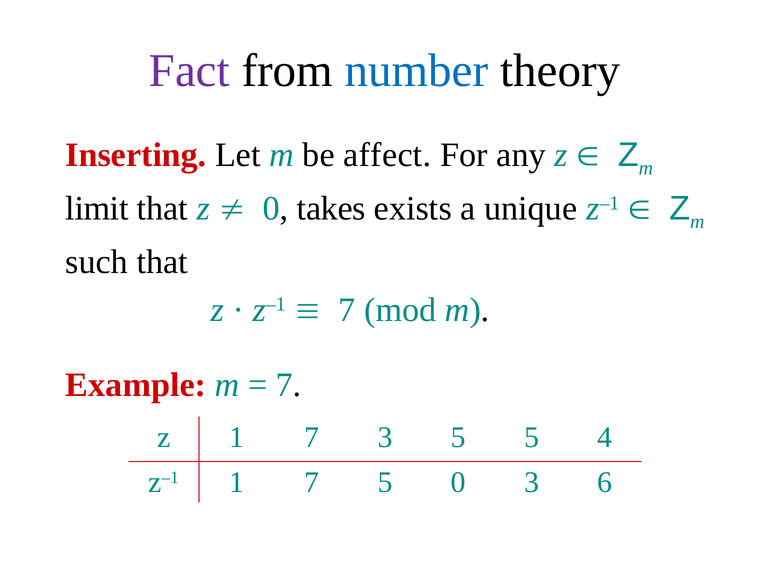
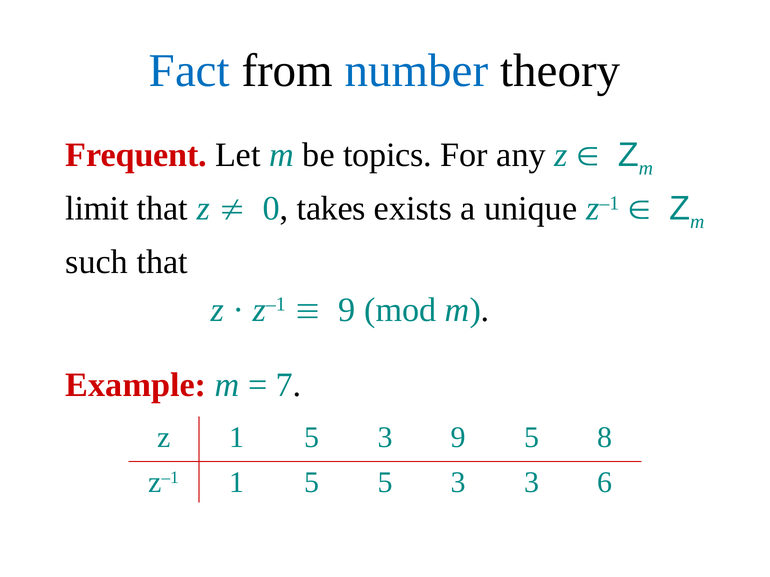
Fact colour: purple -> blue
Inserting: Inserting -> Frequent
affect: affect -> topics
7 at (347, 310): 7 -> 9
z 1 7: 7 -> 5
3 5: 5 -> 9
4: 4 -> 8
z–1 1 7: 7 -> 5
0 at (458, 483): 0 -> 3
